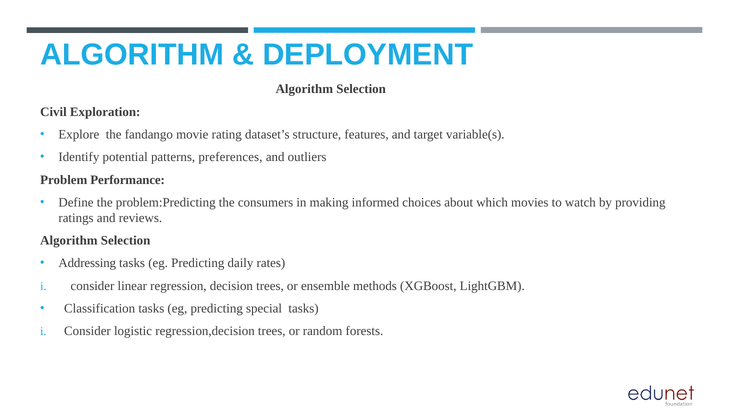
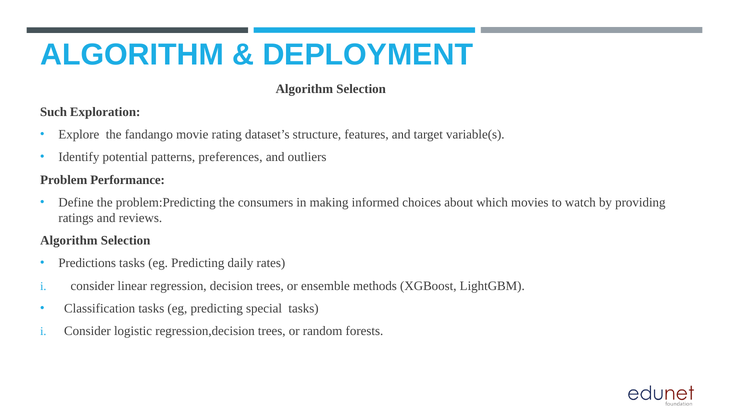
Civil: Civil -> Such
Addressing: Addressing -> Predictions
